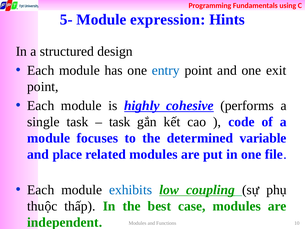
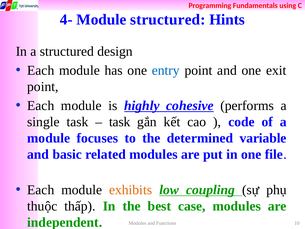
5-: 5- -> 4-
Module expression: expression -> structured
place: place -> basic
exhibits colour: blue -> orange
